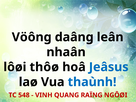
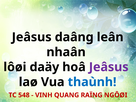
Vöông at (32, 37): Vöông -> Jeâsus
thôø: thôø -> daäy
Jeâsus at (109, 67) colour: blue -> purple
